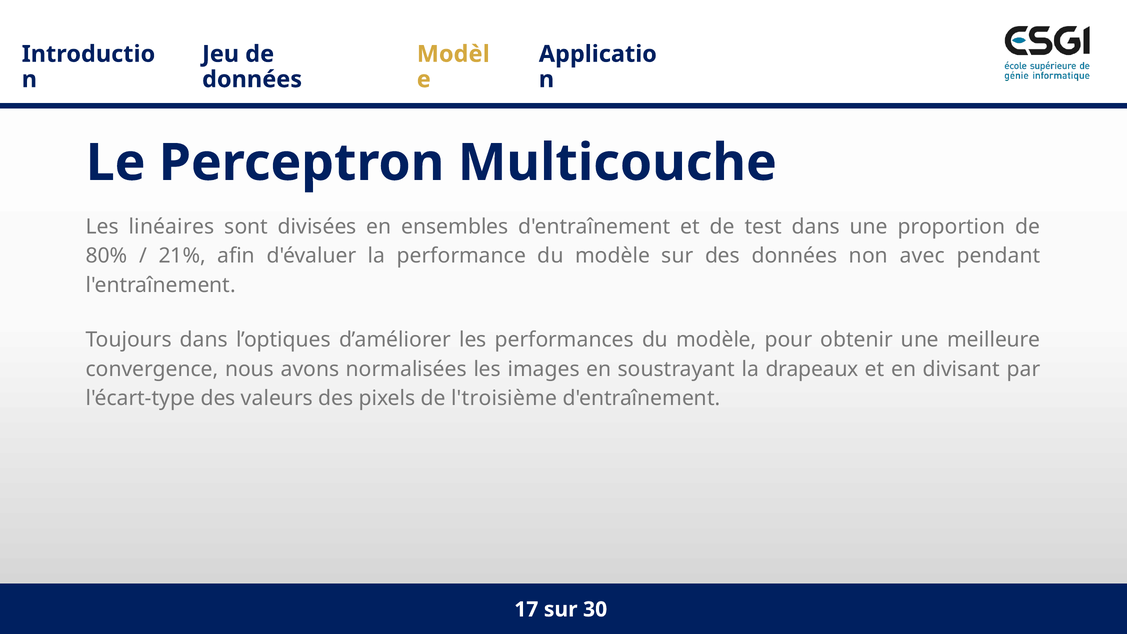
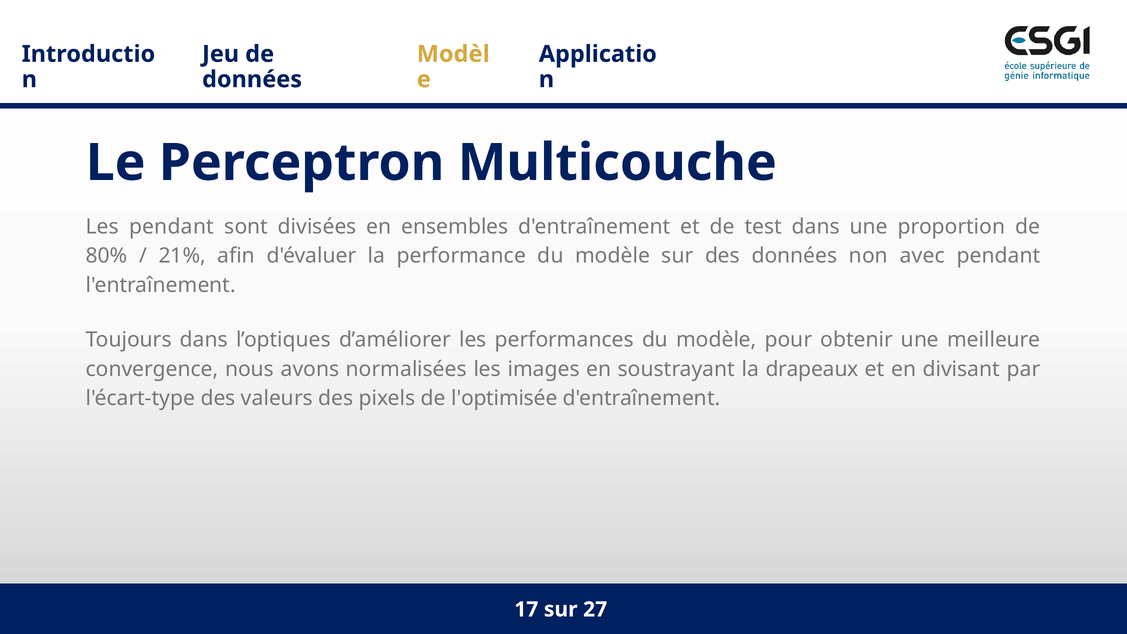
Les linéaires: linéaires -> pendant
l'troisième: l'troisième -> l'optimisée
30: 30 -> 27
